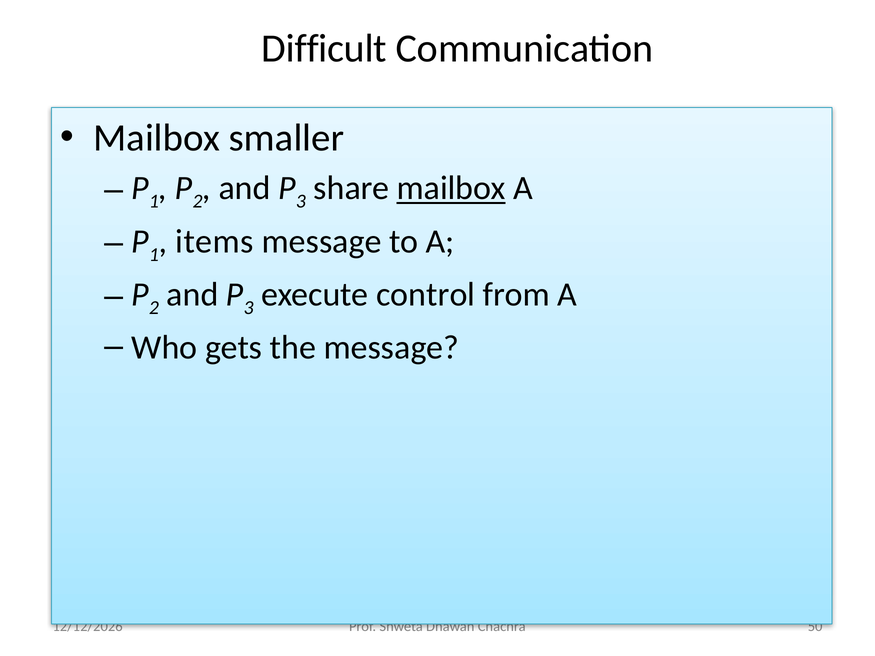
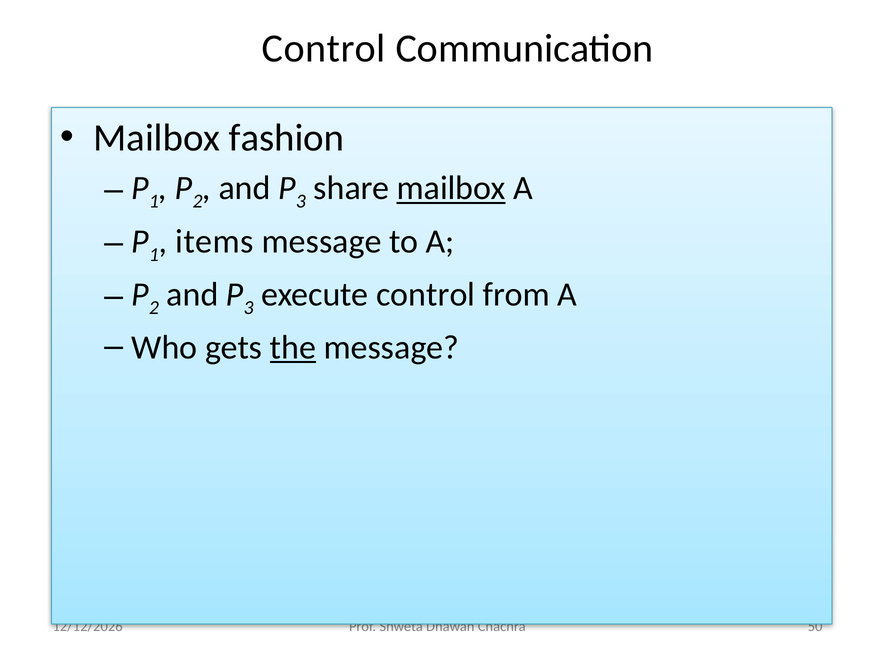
Difficult at (324, 49): Difficult -> Control
smaller: smaller -> fashion
the underline: none -> present
